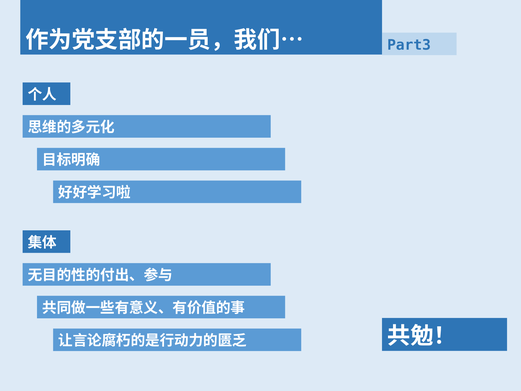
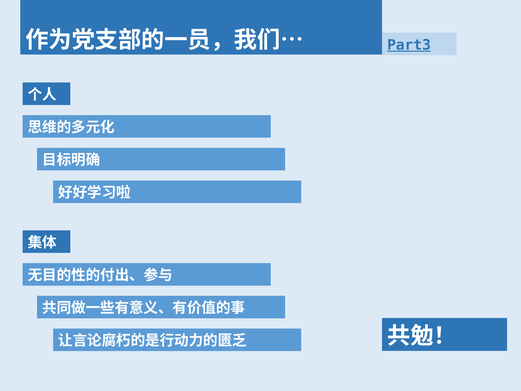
Part3 underline: none -> present
